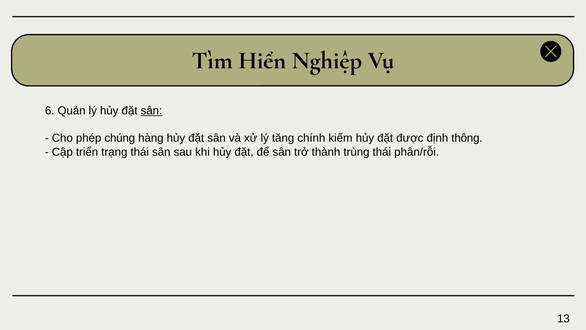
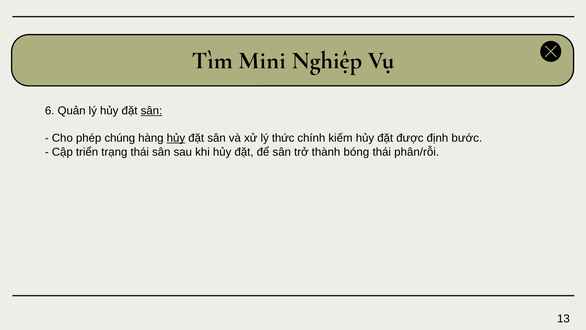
Hiển: Hiển -> Mini
hủy at (176, 138) underline: none -> present
tăng: tăng -> thức
thông: thông -> bước
trùng: trùng -> bóng
